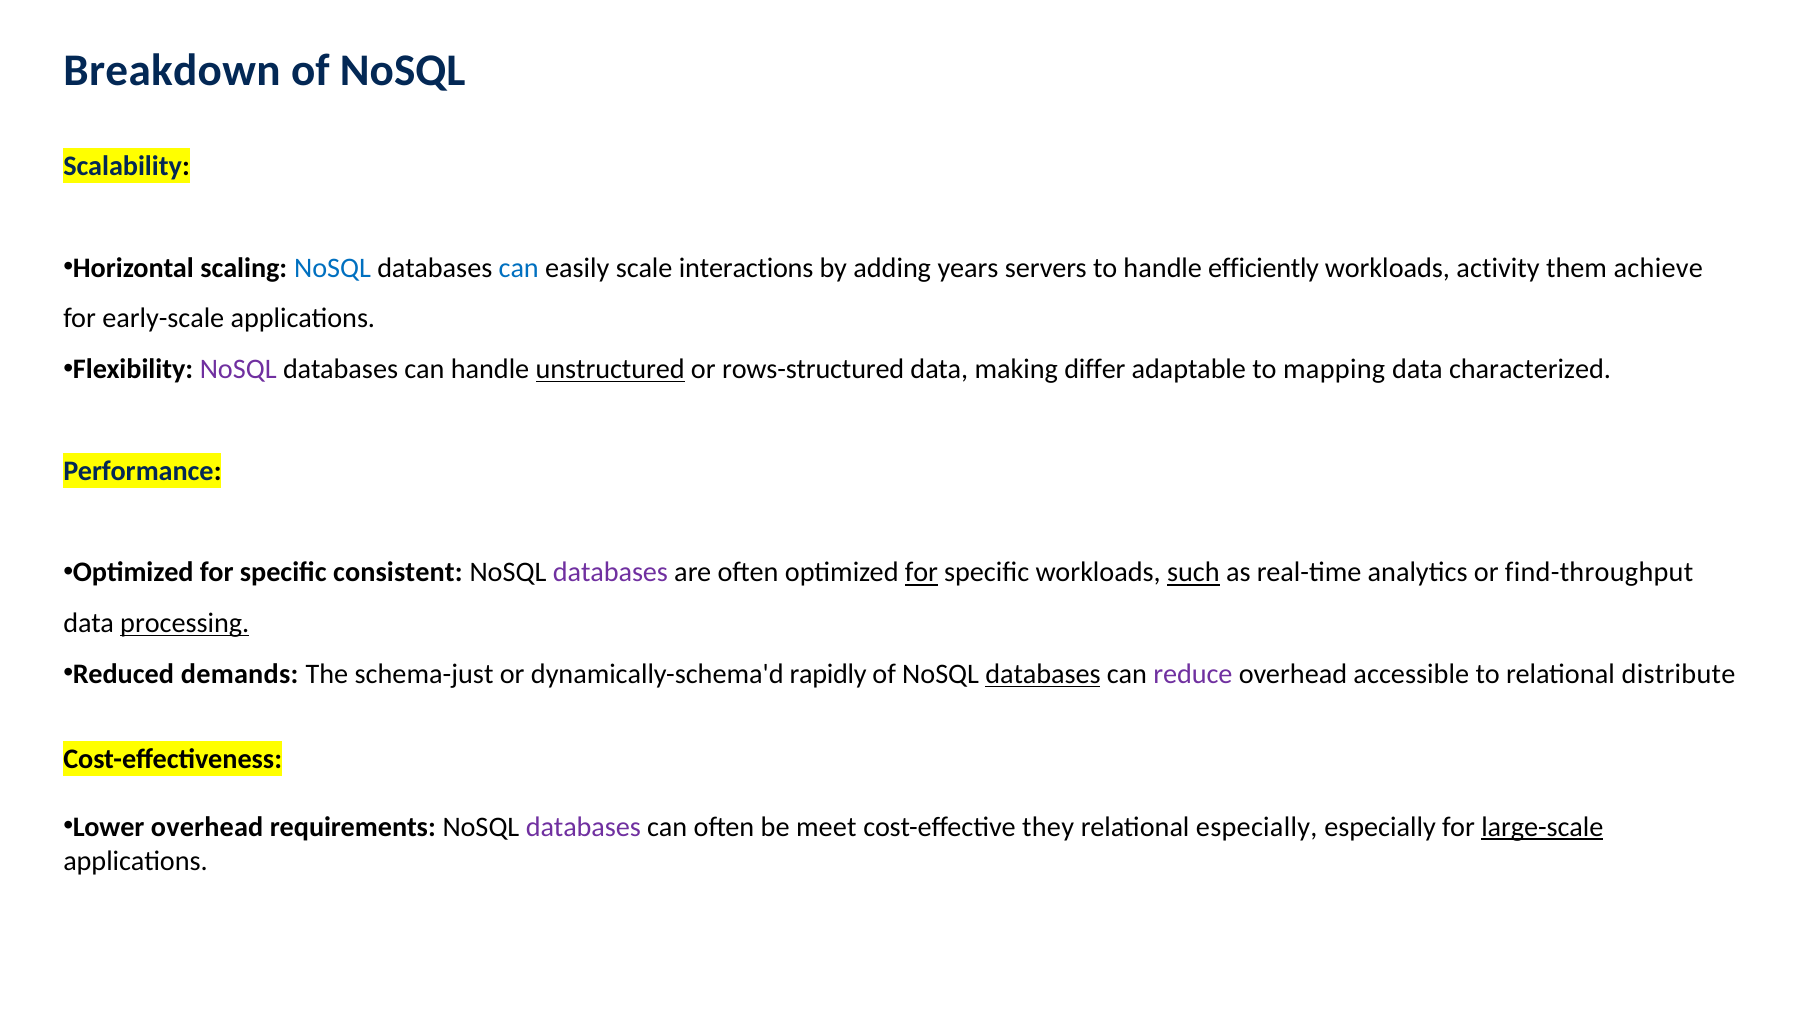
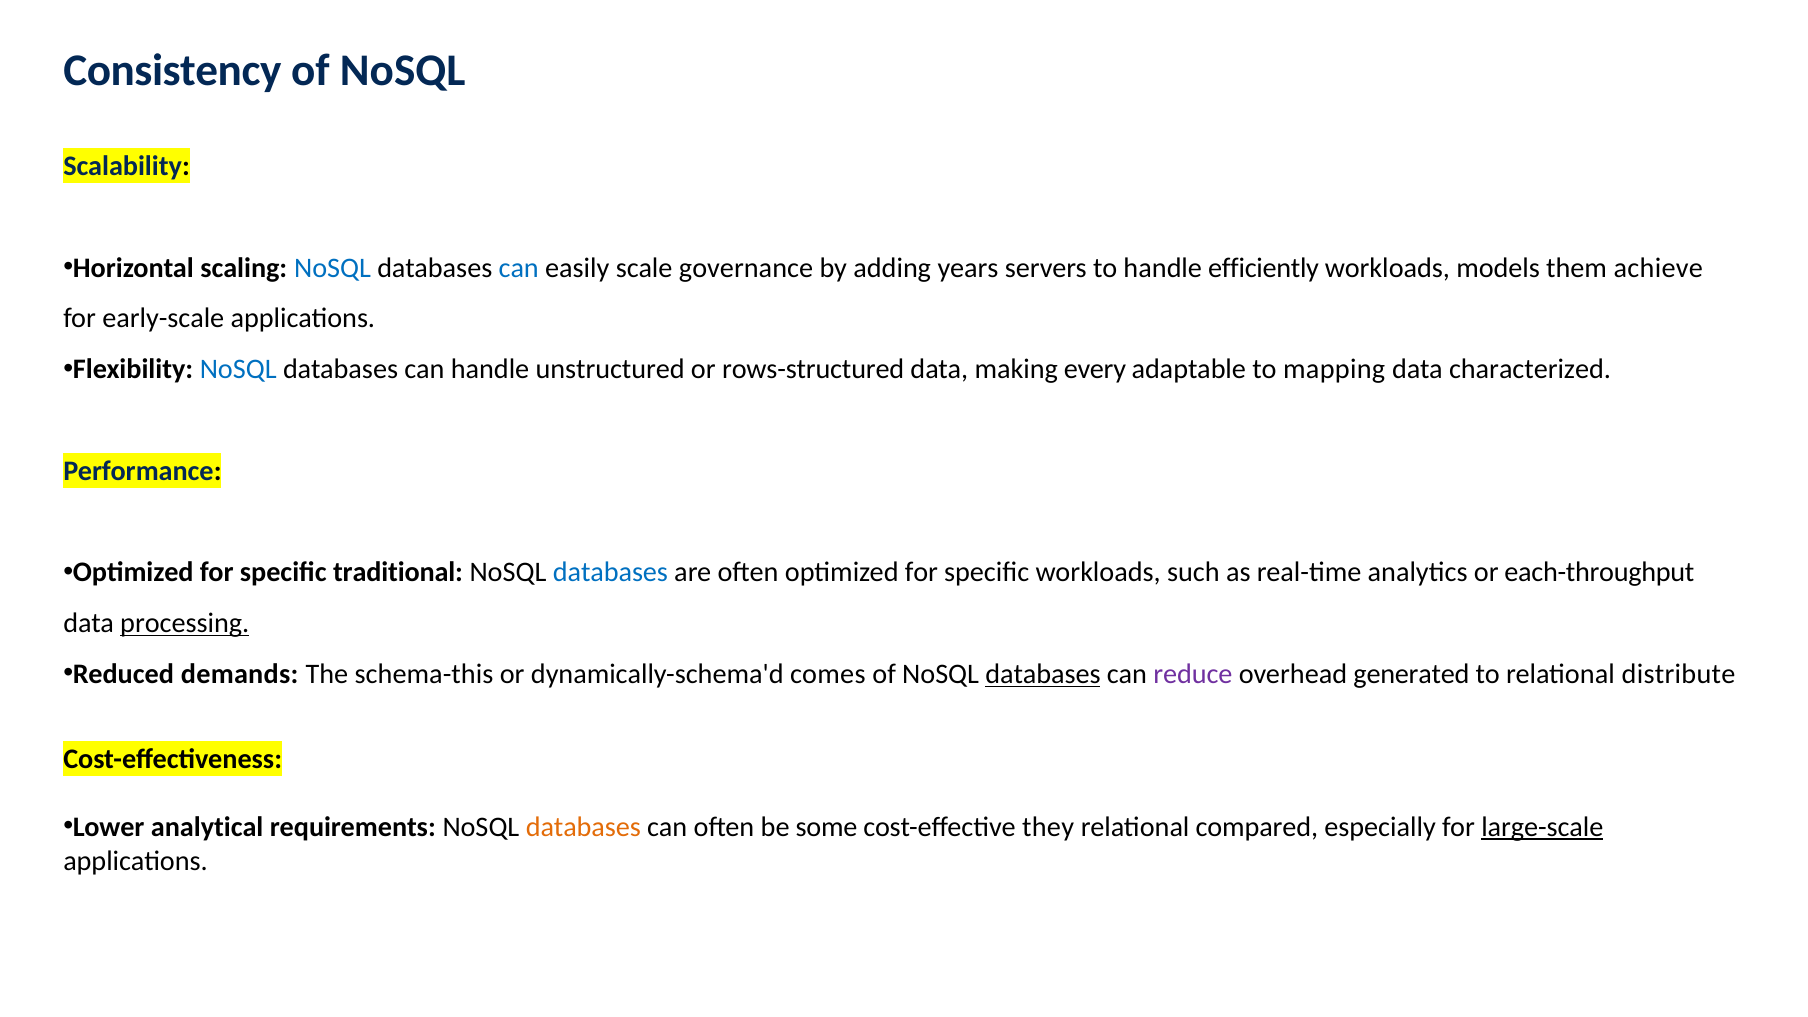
Breakdown: Breakdown -> Consistency
interactions: interactions -> governance
activity: activity -> models
NoSQL at (238, 369) colour: purple -> blue
unstructured underline: present -> none
differ: differ -> every
consistent: consistent -> traditional
databases at (610, 573) colour: purple -> blue
for at (921, 573) underline: present -> none
such underline: present -> none
find-throughput: find-throughput -> each-throughput
schema-just: schema-just -> schema-this
rapidly: rapidly -> comes
accessible: accessible -> generated
Lower overhead: overhead -> analytical
databases at (583, 827) colour: purple -> orange
meet: meet -> some
relational especially: especially -> compared
